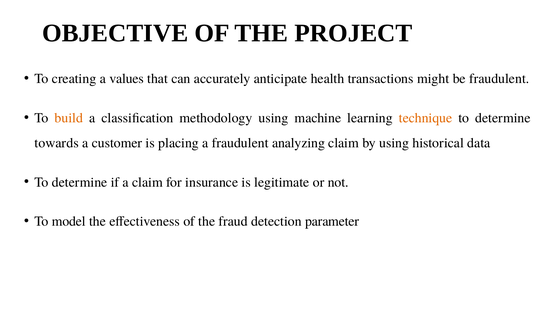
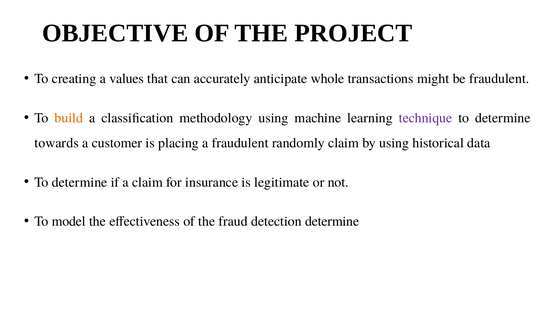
health: health -> whole
technique colour: orange -> purple
analyzing: analyzing -> randomly
detection parameter: parameter -> determine
